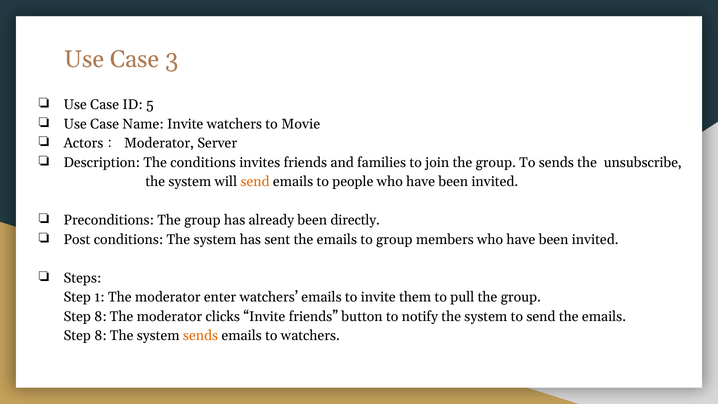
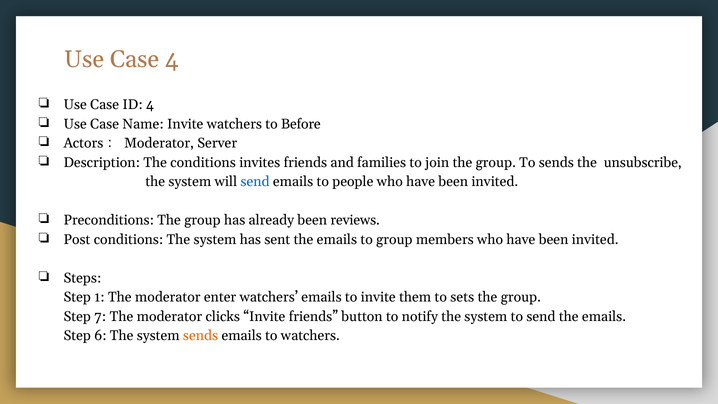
Case 3: 3 -> 4
ID 5: 5 -> 4
Movie: Movie -> Before
send at (255, 182) colour: orange -> blue
directly: directly -> reviews
pull: pull -> sets
8 at (100, 317): 8 -> 7
8 at (100, 336): 8 -> 6
